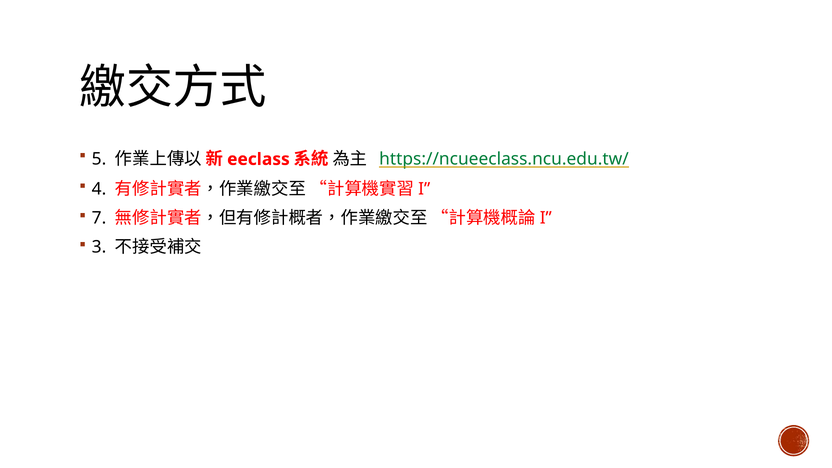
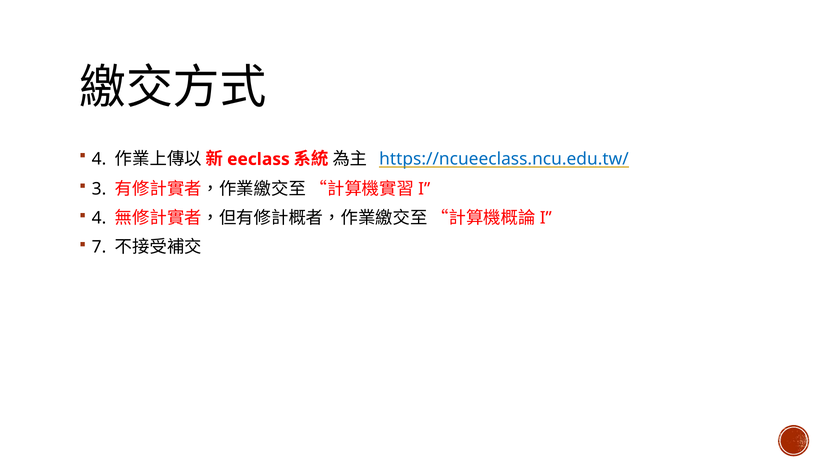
5 at (99, 159): 5 -> 4
https://ncueeclass.ncu.edu.tw/ colour: green -> blue
4: 4 -> 3
7 at (99, 218): 7 -> 4
3: 3 -> 7
